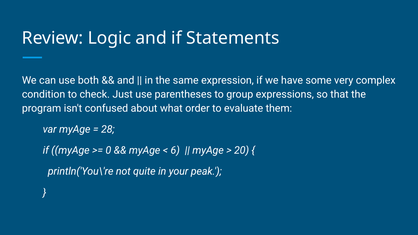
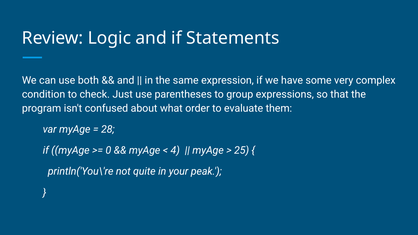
6: 6 -> 4
20: 20 -> 25
